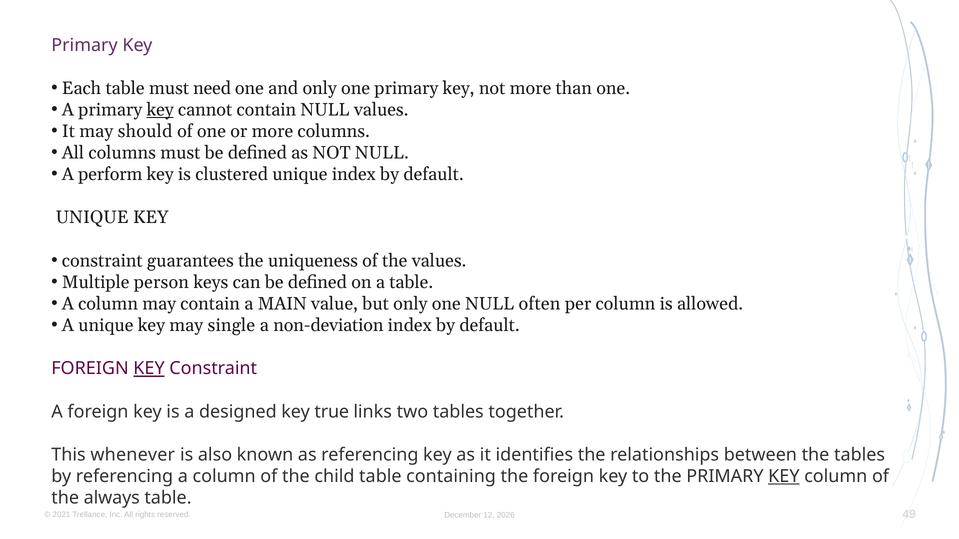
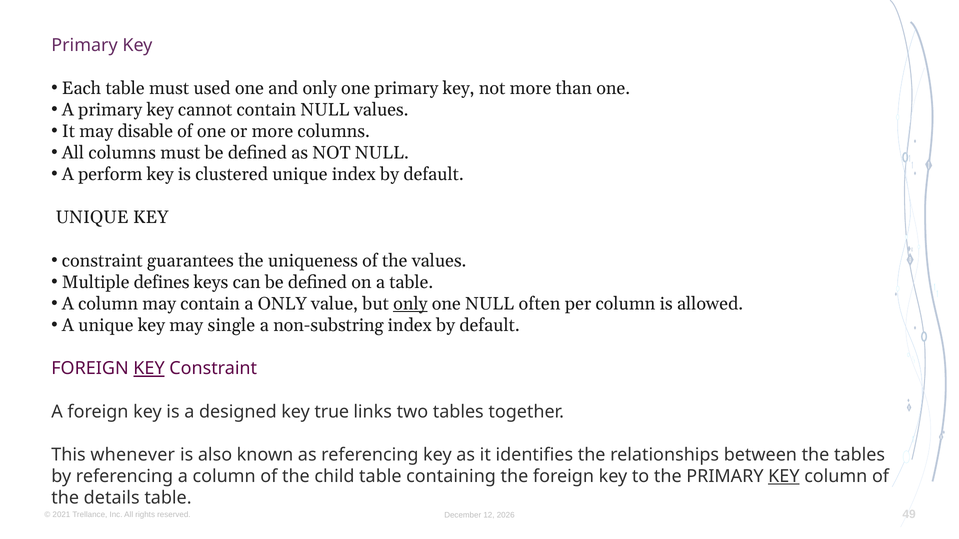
need: need -> used
key at (160, 110) underline: present -> none
should: should -> disable
person: person -> defines
a MAIN: MAIN -> ONLY
only at (410, 304) underline: none -> present
non-deviation: non-deviation -> non-substring
always: always -> details
